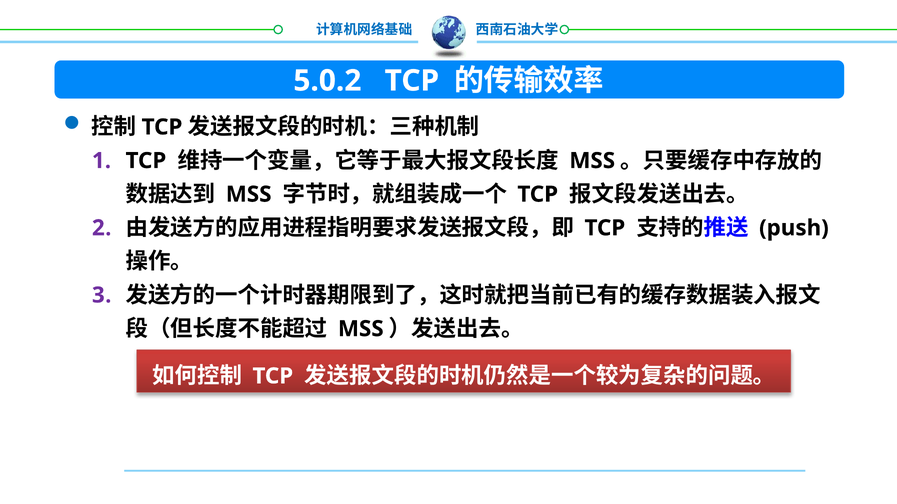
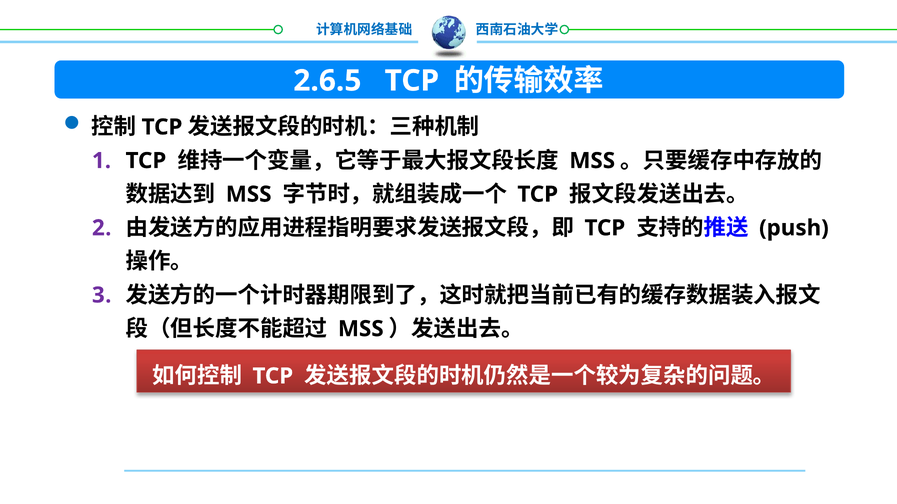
5.0.2: 5.0.2 -> 2.6.5
